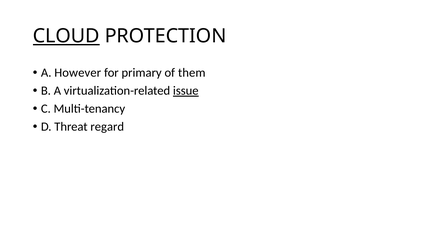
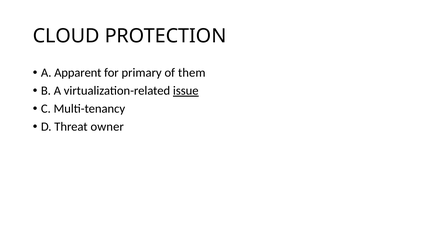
CLOUD underline: present -> none
However: However -> Apparent
regard: regard -> owner
